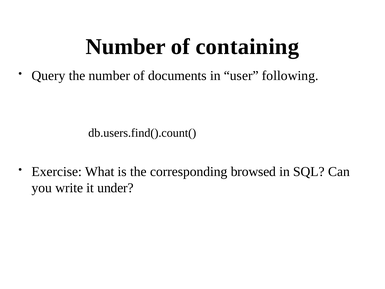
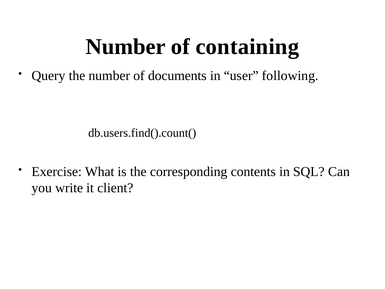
browsed: browsed -> contents
under: under -> client
